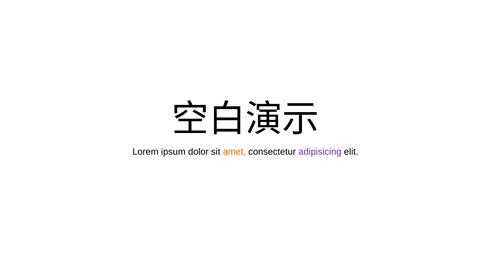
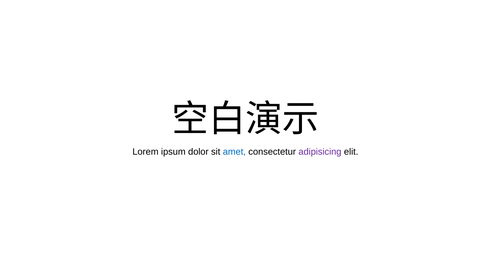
amet colour: orange -> blue
